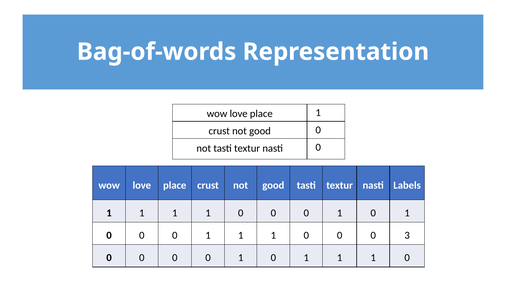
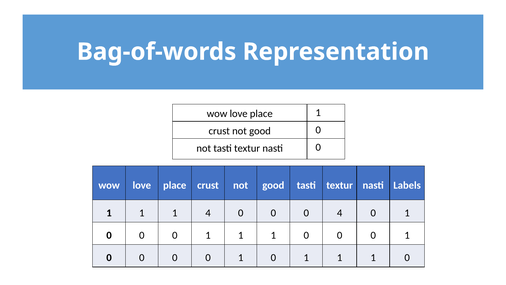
1 1 1 1: 1 -> 4
1 at (340, 213): 1 -> 4
3 at (407, 235): 3 -> 1
